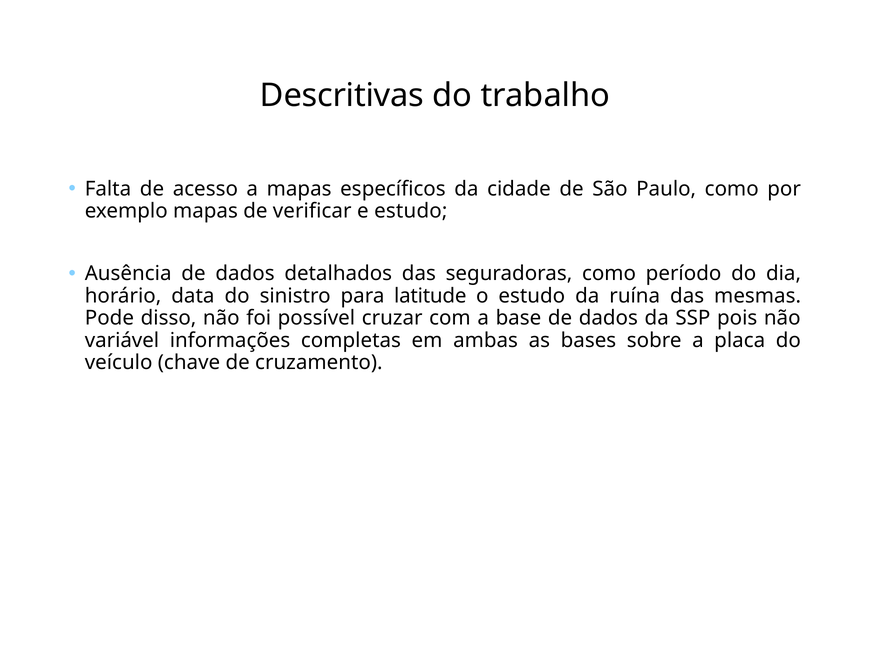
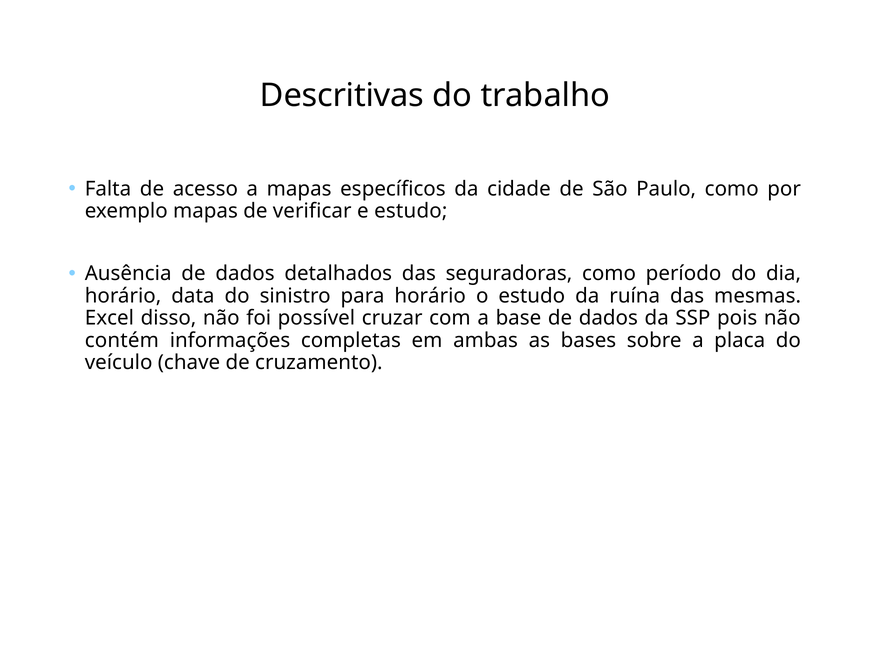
para latitude: latitude -> horário
Pode: Pode -> Excel
variável: variável -> contém
